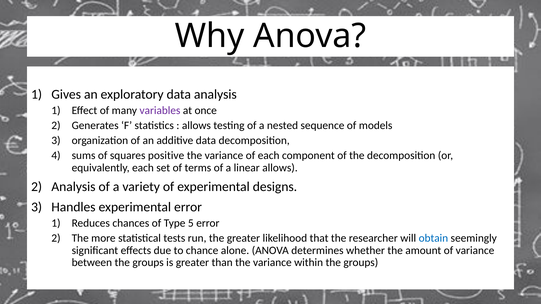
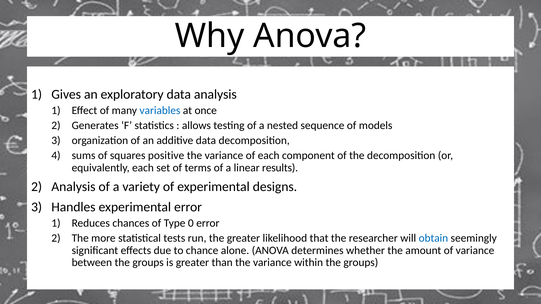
variables colour: purple -> blue
linear allows: allows -> results
5: 5 -> 0
